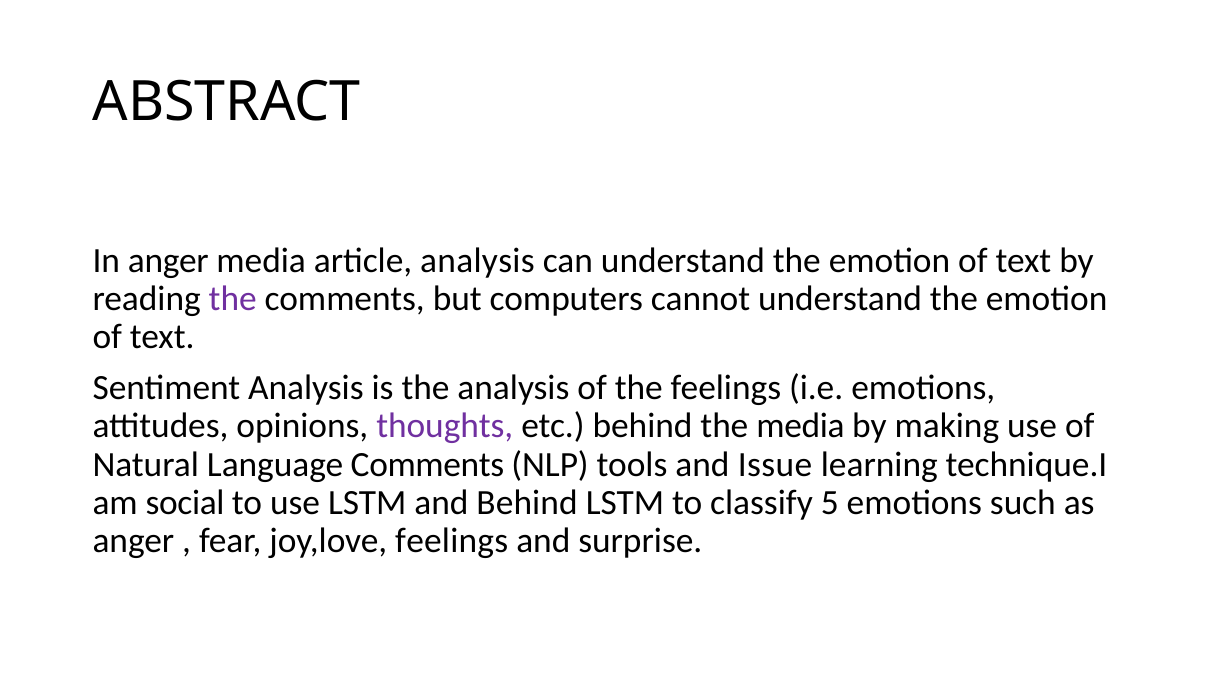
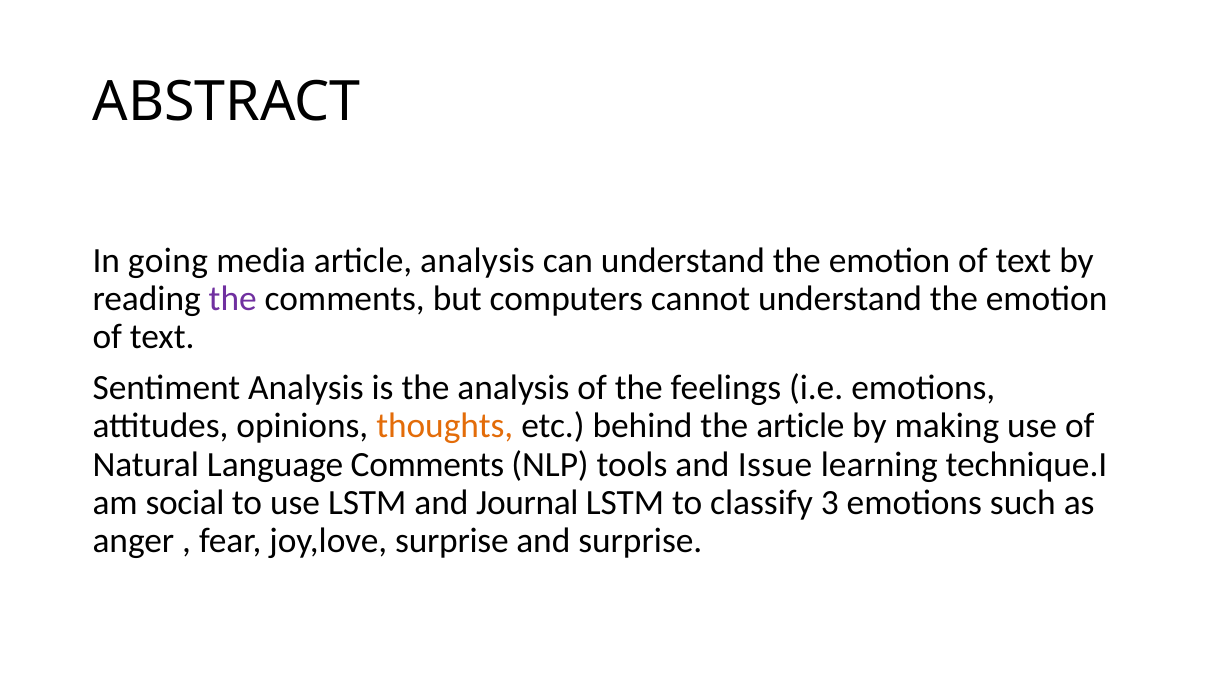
In anger: anger -> going
thoughts colour: purple -> orange
the media: media -> article
and Behind: Behind -> Journal
5: 5 -> 3
joy,love feelings: feelings -> surprise
